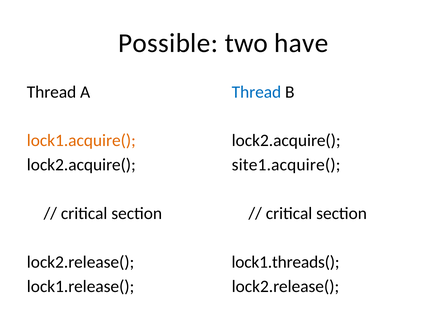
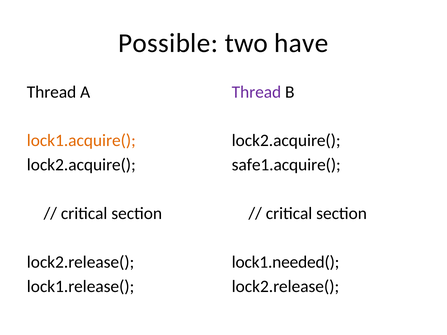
Thread at (256, 92) colour: blue -> purple
site1.acquire(: site1.acquire( -> safe1.acquire(
lock1.threads(: lock1.threads( -> lock1.needed(
